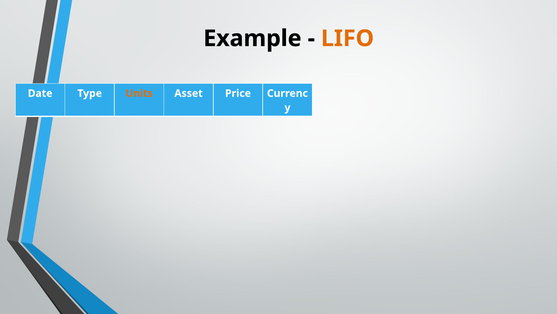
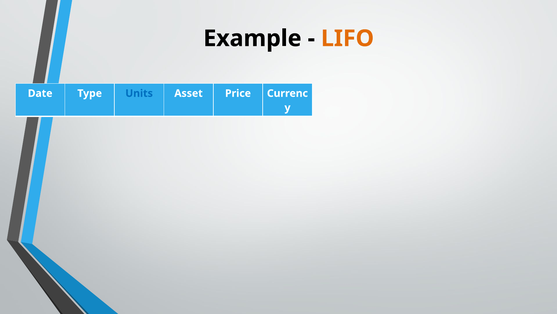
Units colour: orange -> blue
